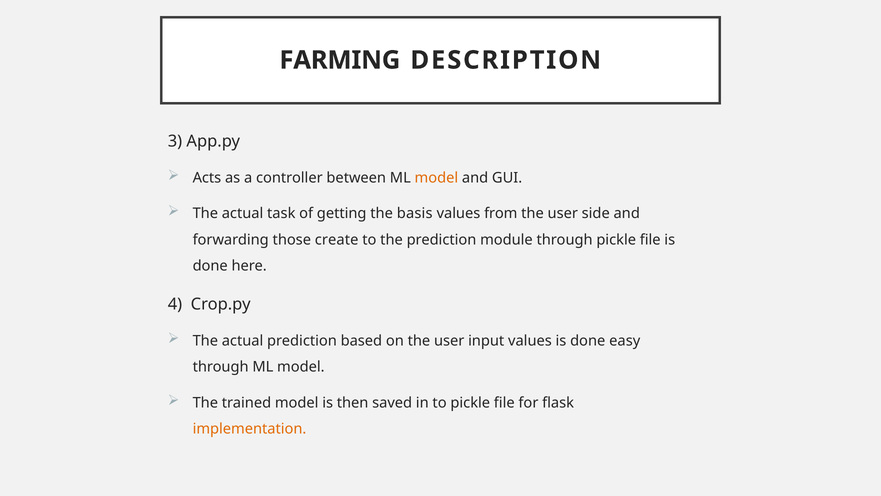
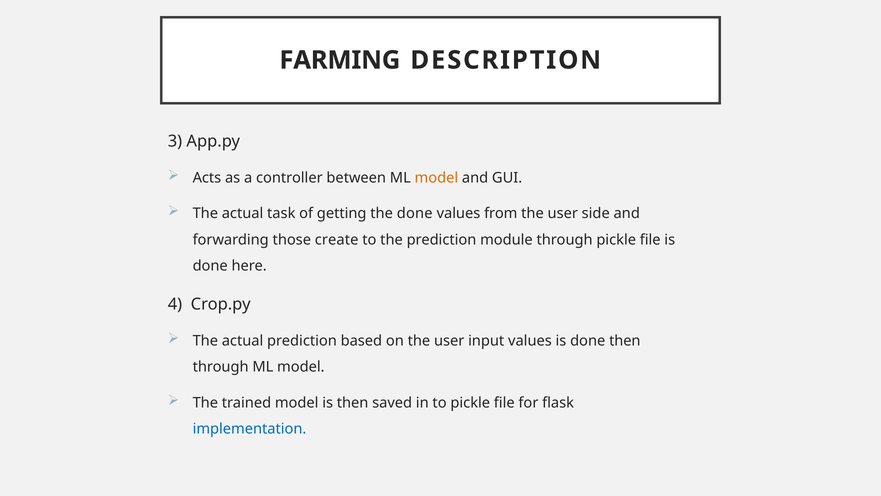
the basis: basis -> done
done easy: easy -> then
implementation colour: orange -> blue
